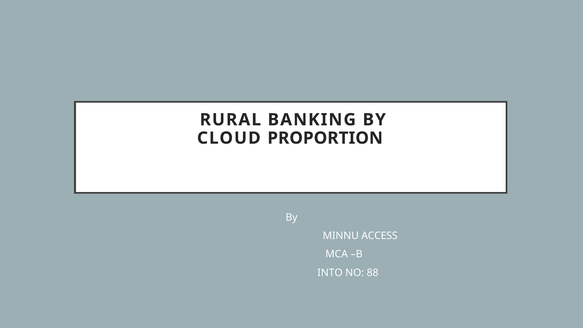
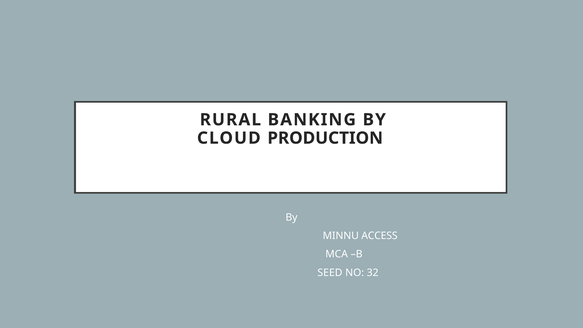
PROPORTION: PROPORTION -> PRODUCTION
INTO: INTO -> SEED
88: 88 -> 32
